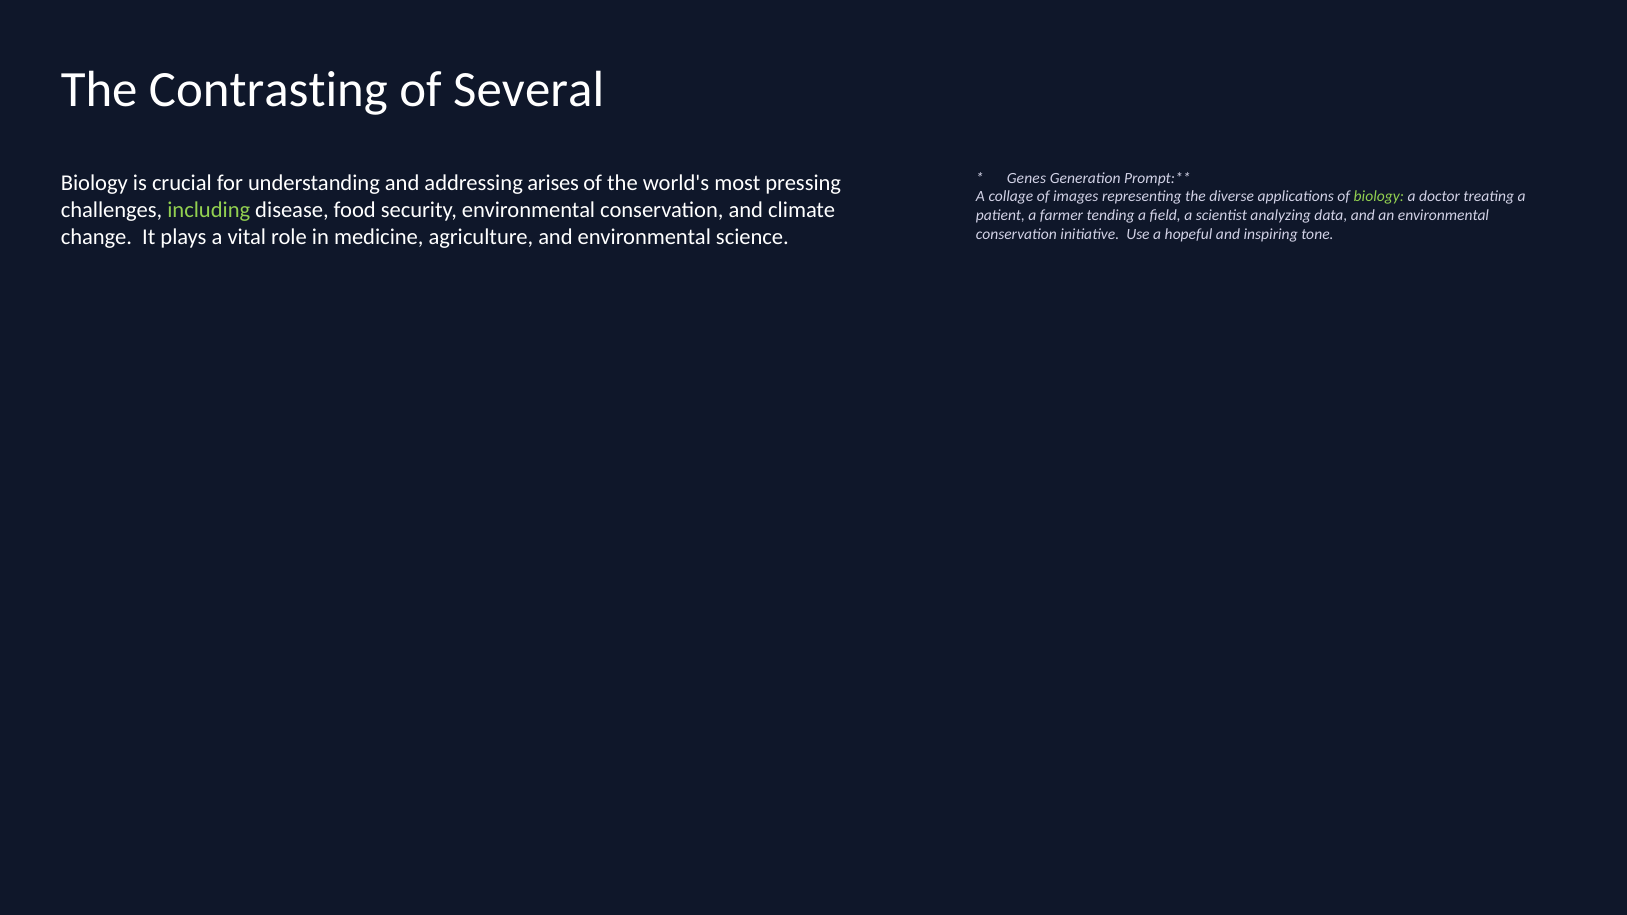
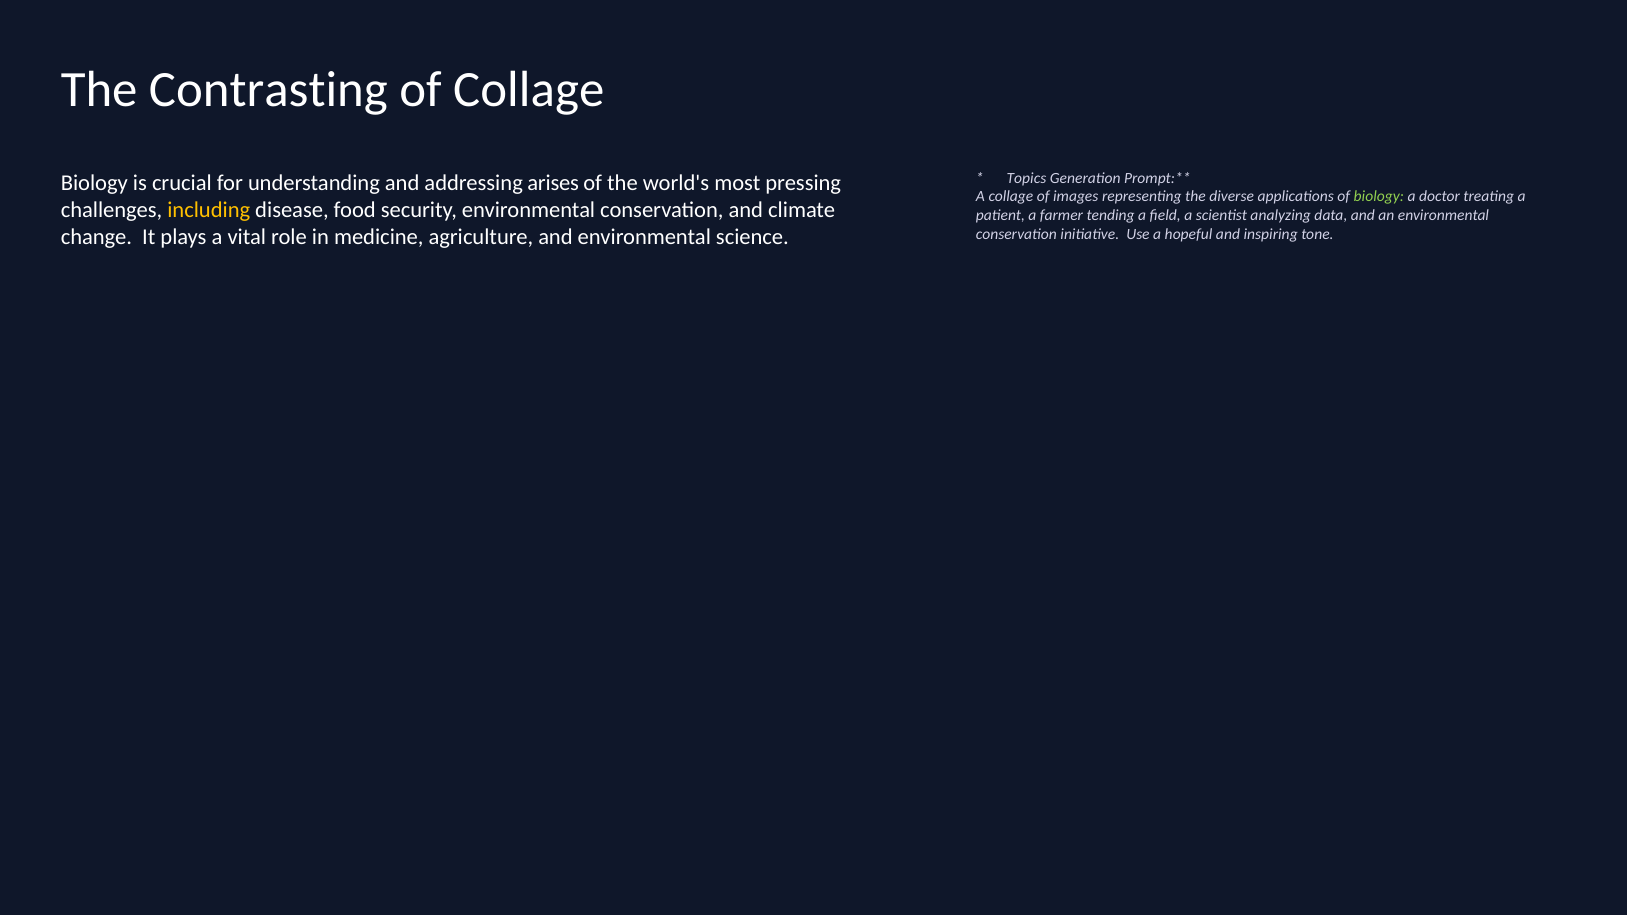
of Several: Several -> Collage
Genes: Genes -> Topics
including colour: light green -> yellow
